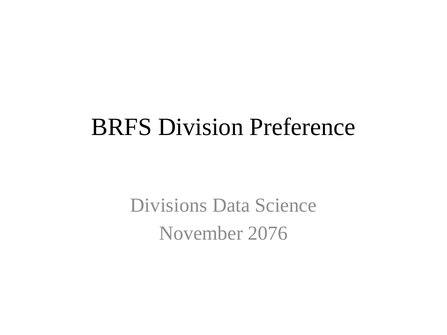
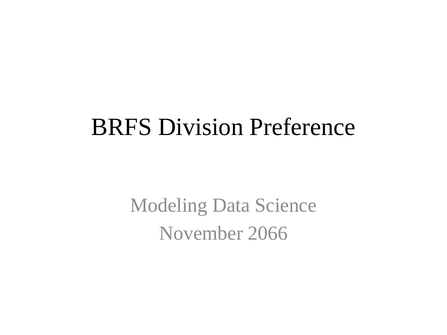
Divisions: Divisions -> Modeling
2076: 2076 -> 2066
